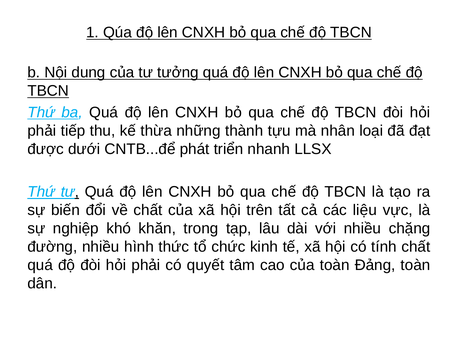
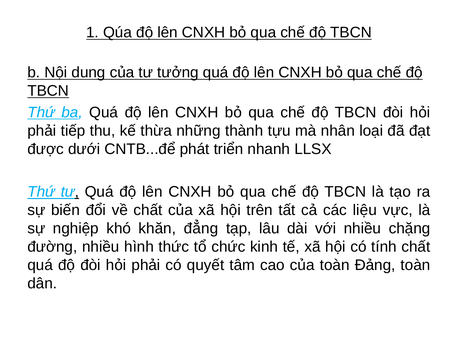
trong: trong -> đẳng
